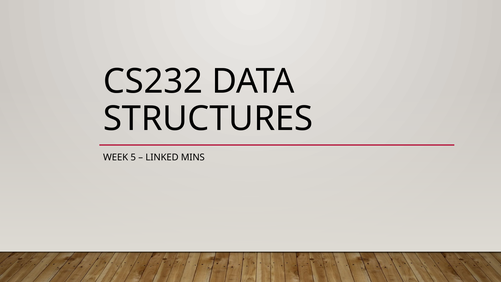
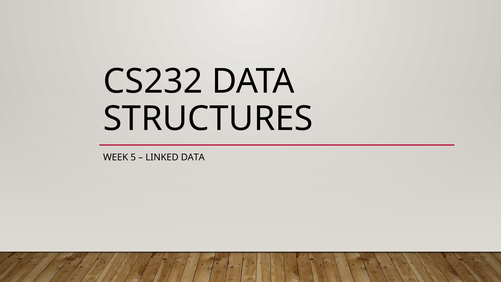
LINKED MINS: MINS -> DATA
